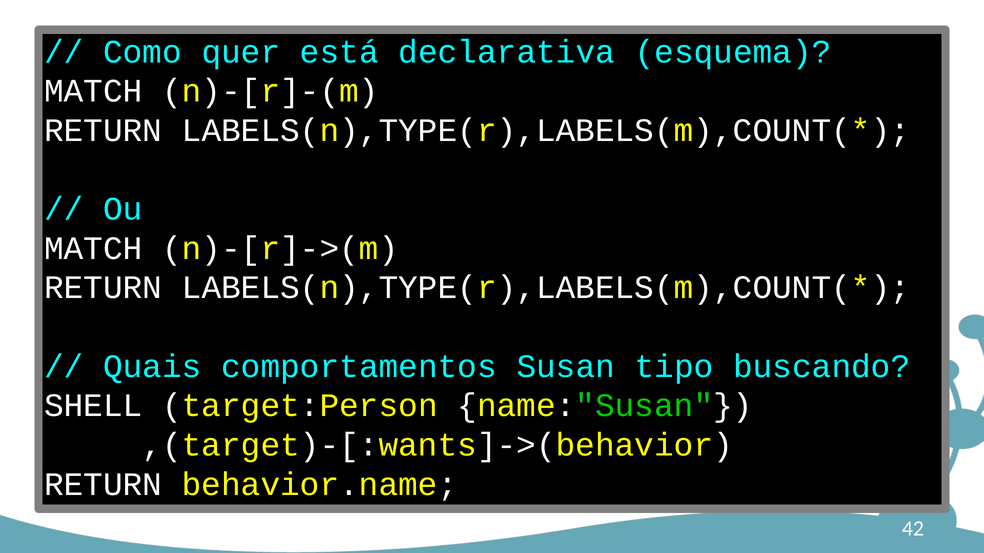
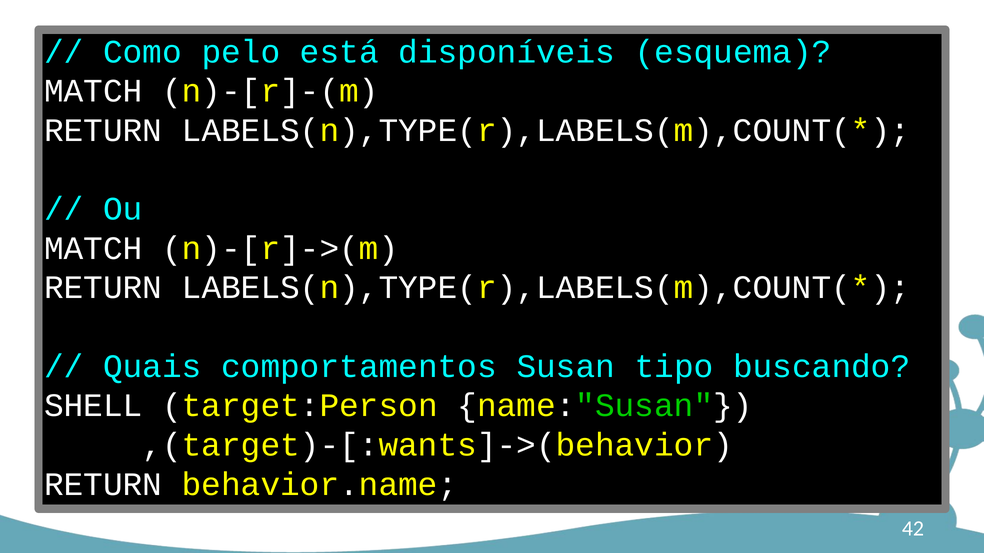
quer: quer -> pelo
declarativa: declarativa -> disponíveis
